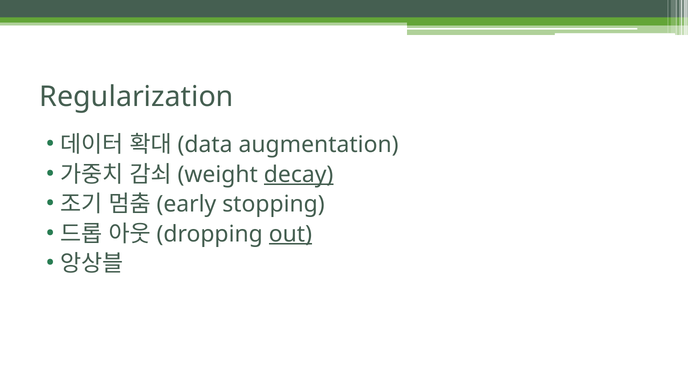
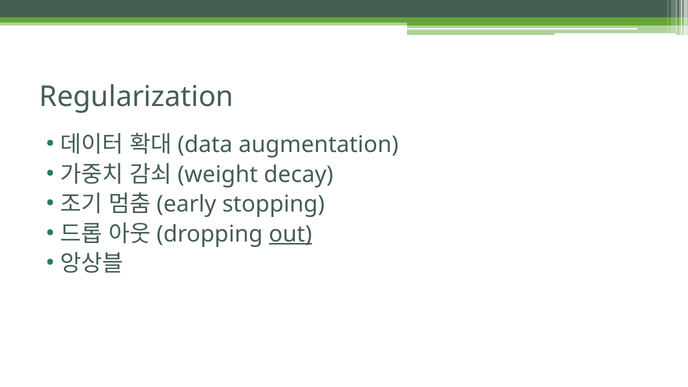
decay underline: present -> none
